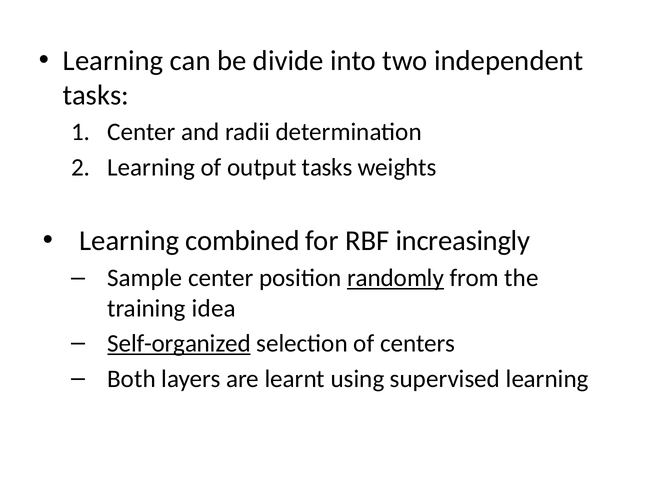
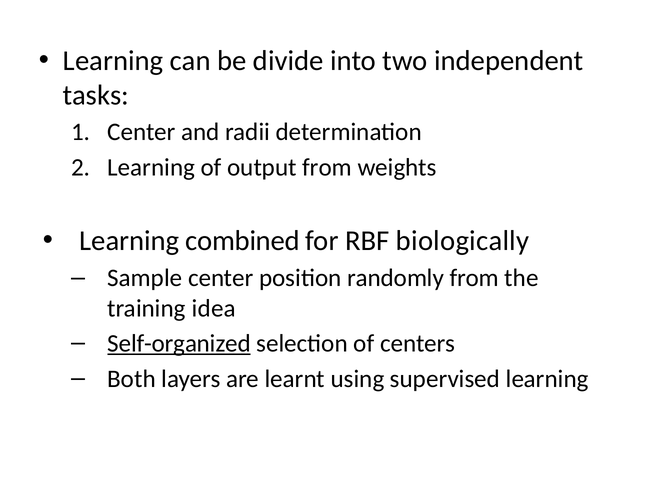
output tasks: tasks -> from
increasingly: increasingly -> biologically
randomly underline: present -> none
